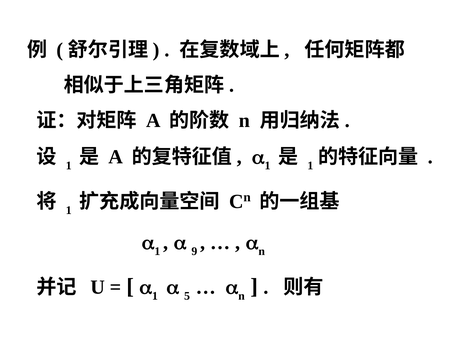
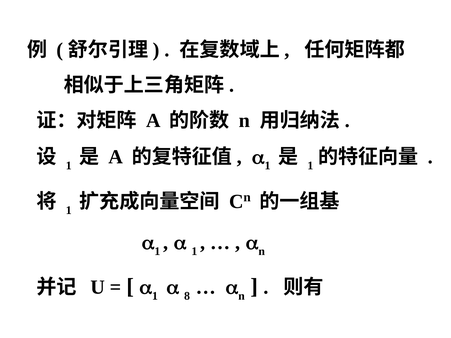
9 at (194, 251): 9 -> 1
5: 5 -> 8
